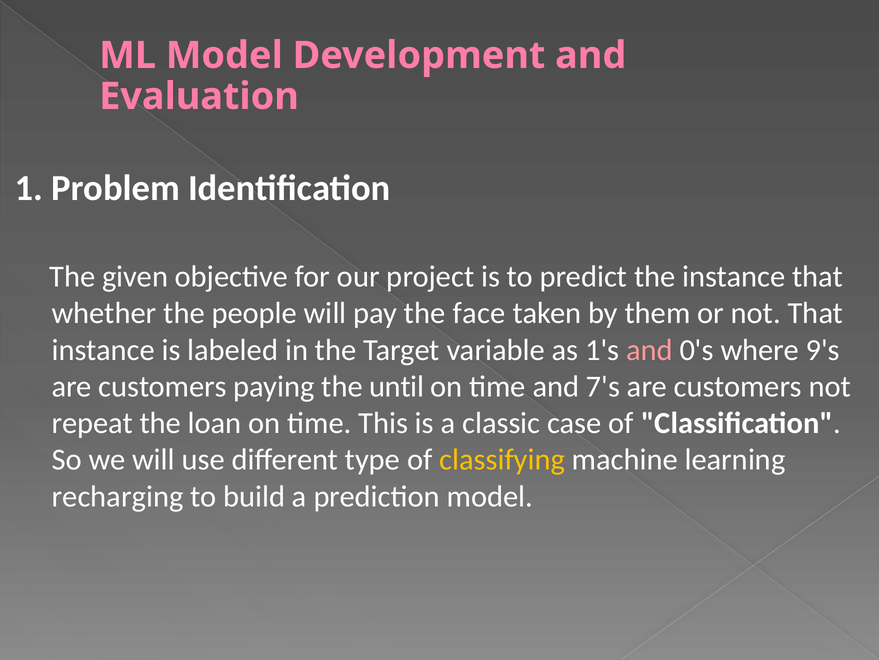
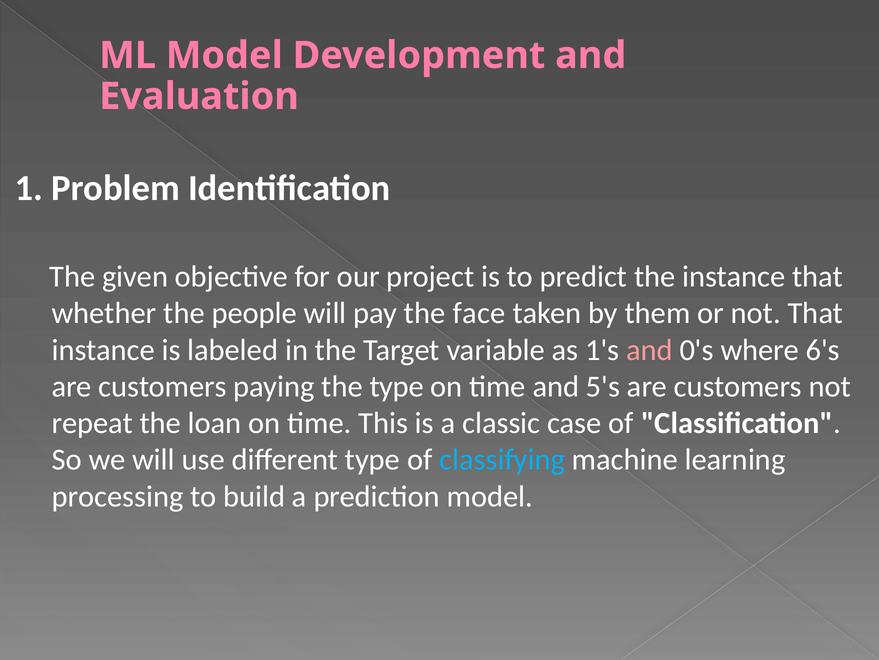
9's: 9's -> 6's
the until: until -> type
7's: 7's -> 5's
classifying colour: yellow -> light blue
recharging: recharging -> processing
